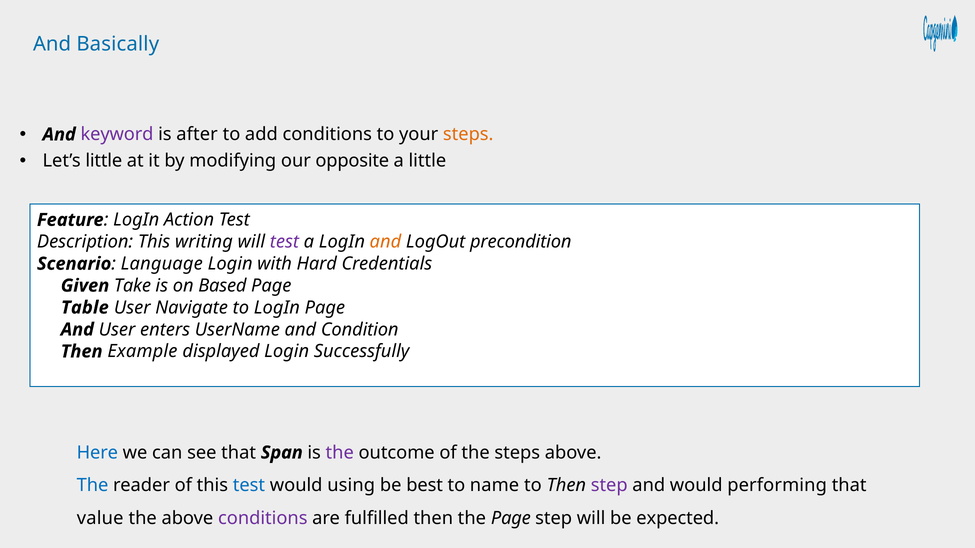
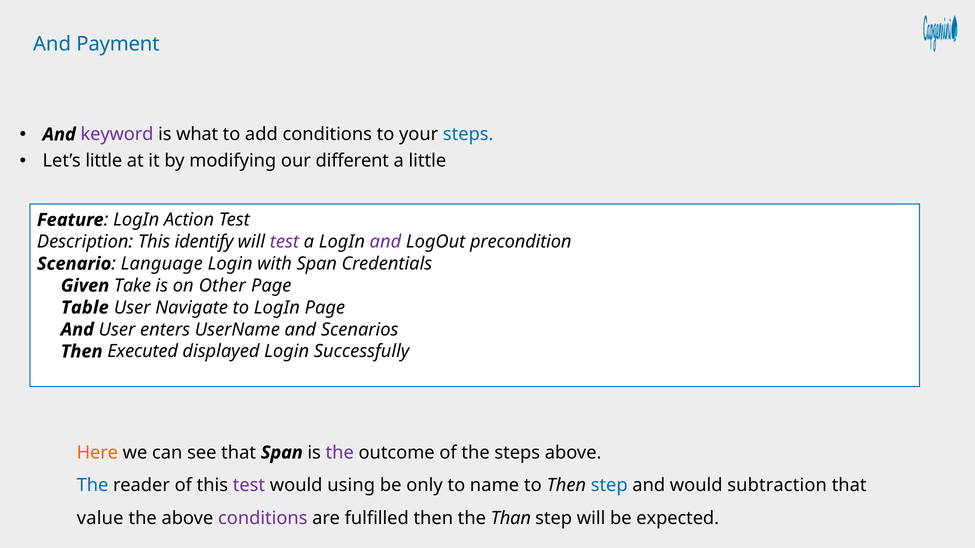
Basically: Basically -> Payment
after: after -> what
steps at (468, 135) colour: orange -> blue
opposite: opposite -> different
writing: writing -> identify
and at (385, 242) colour: orange -> purple
with Hard: Hard -> Span
Based: Based -> Other
Condition: Condition -> Scenarios
Example: Example -> Executed
Here colour: blue -> orange
test at (249, 486) colour: blue -> purple
best: best -> only
step at (609, 486) colour: purple -> blue
performing: performing -> subtraction
the Page: Page -> Than
